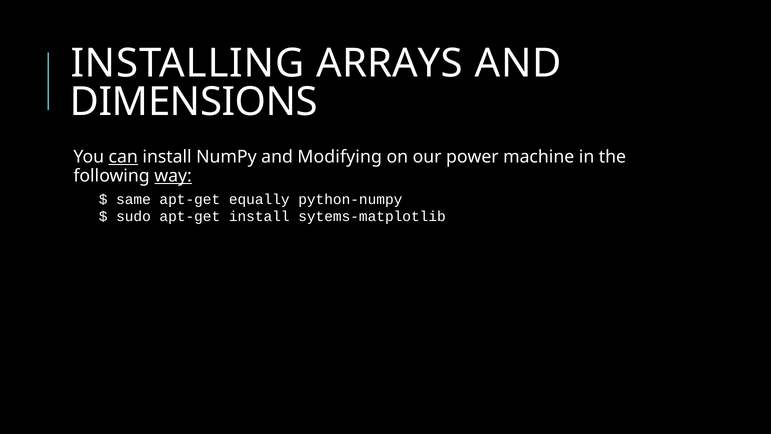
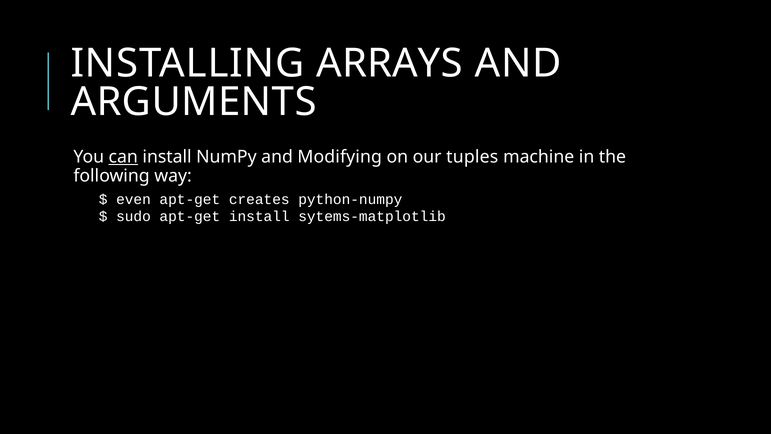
DIMENSIONS: DIMENSIONS -> ARGUMENTS
power: power -> tuples
way underline: present -> none
same: same -> even
equally: equally -> creates
